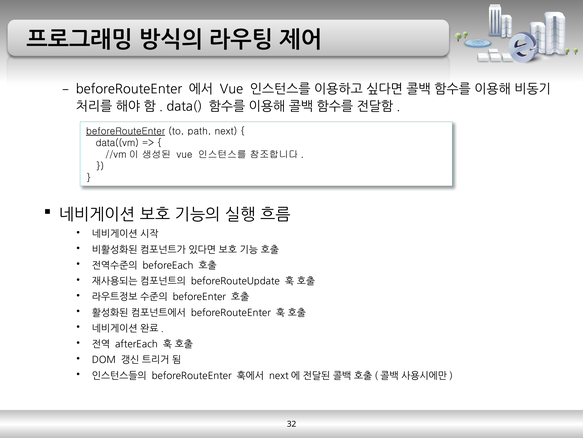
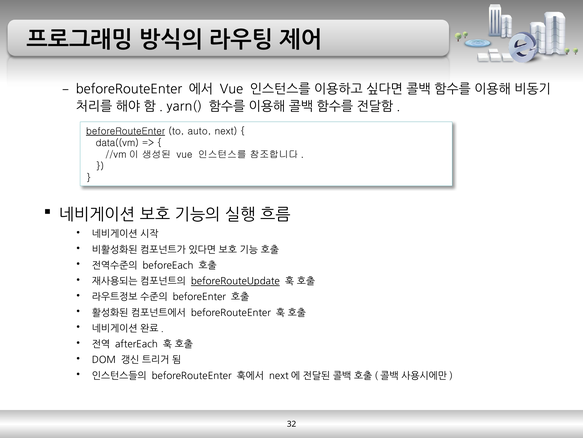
data(: data( -> yarn(
path: path -> auto
beforeRouteUpdate underline: none -> present
